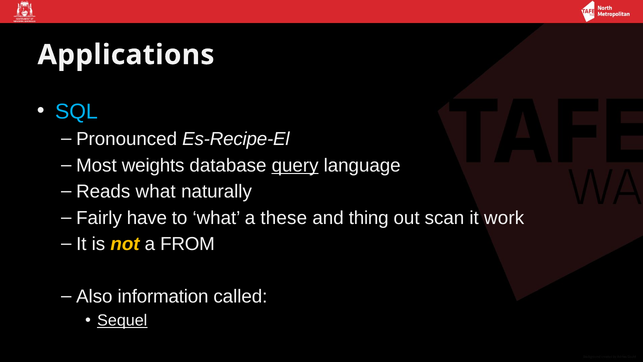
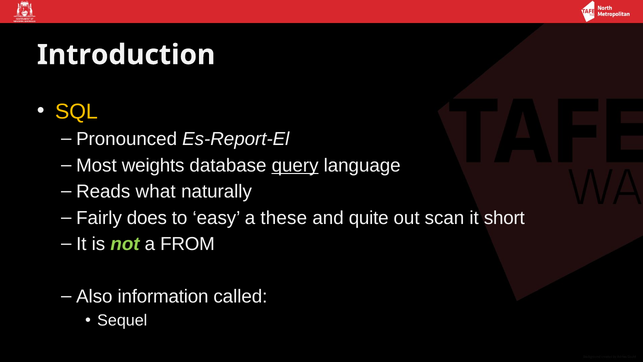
Applications: Applications -> Introduction
SQL colour: light blue -> yellow
Es-Recipe-El: Es-Recipe-El -> Es-Report-El
have: have -> does
to what: what -> easy
thing: thing -> quite
work: work -> short
not colour: yellow -> light green
Sequel underline: present -> none
